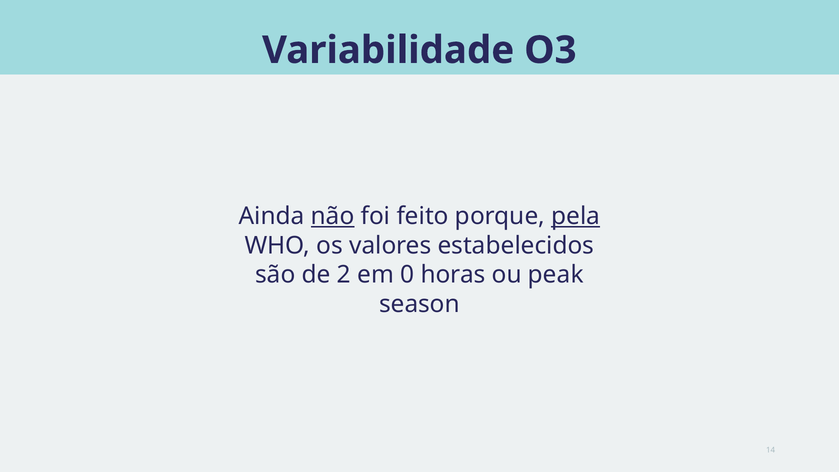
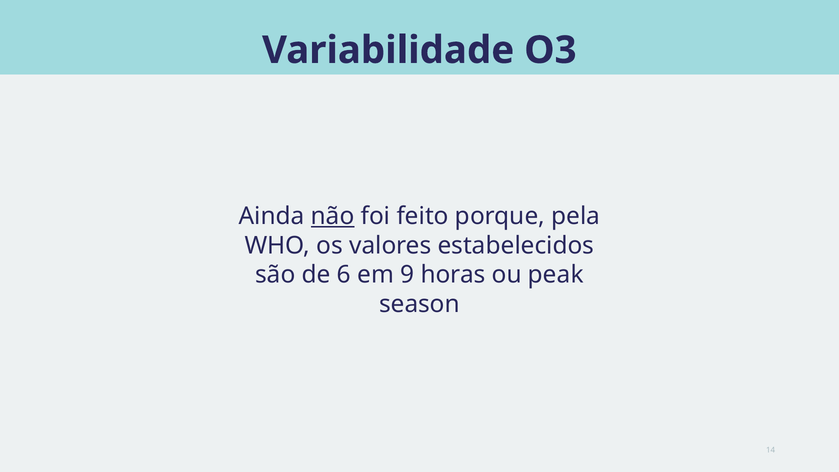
pela underline: present -> none
2: 2 -> 6
0: 0 -> 9
